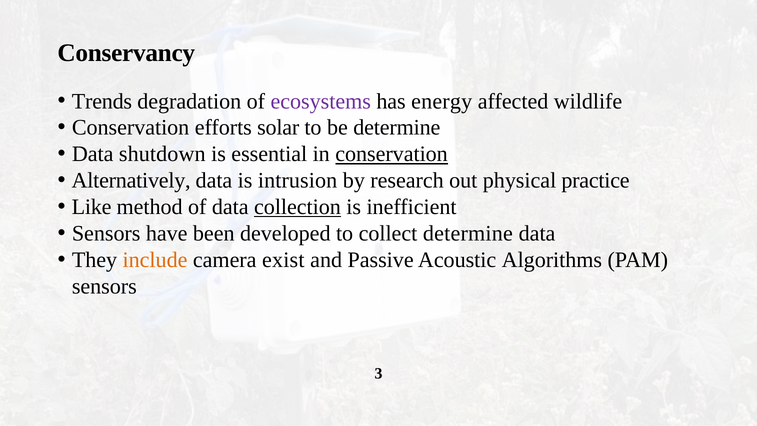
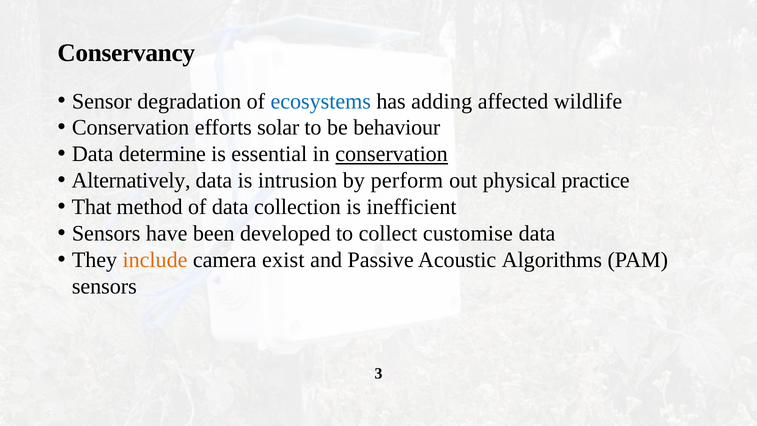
Trends: Trends -> Sensor
ecosystems colour: purple -> blue
energy: energy -> adding
be determine: determine -> behaviour
shutdown: shutdown -> determine
research: research -> perform
Like: Like -> That
collection underline: present -> none
collect determine: determine -> customise
